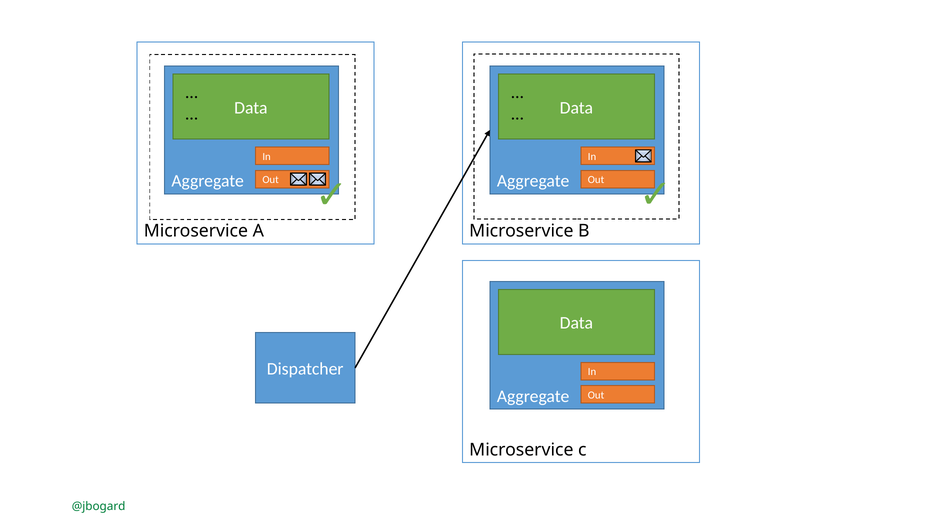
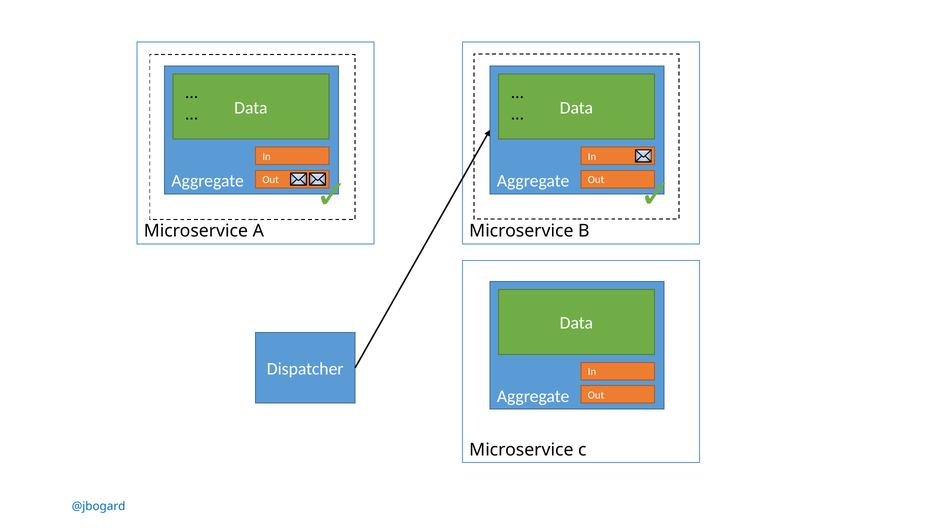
@jbogard colour: green -> blue
